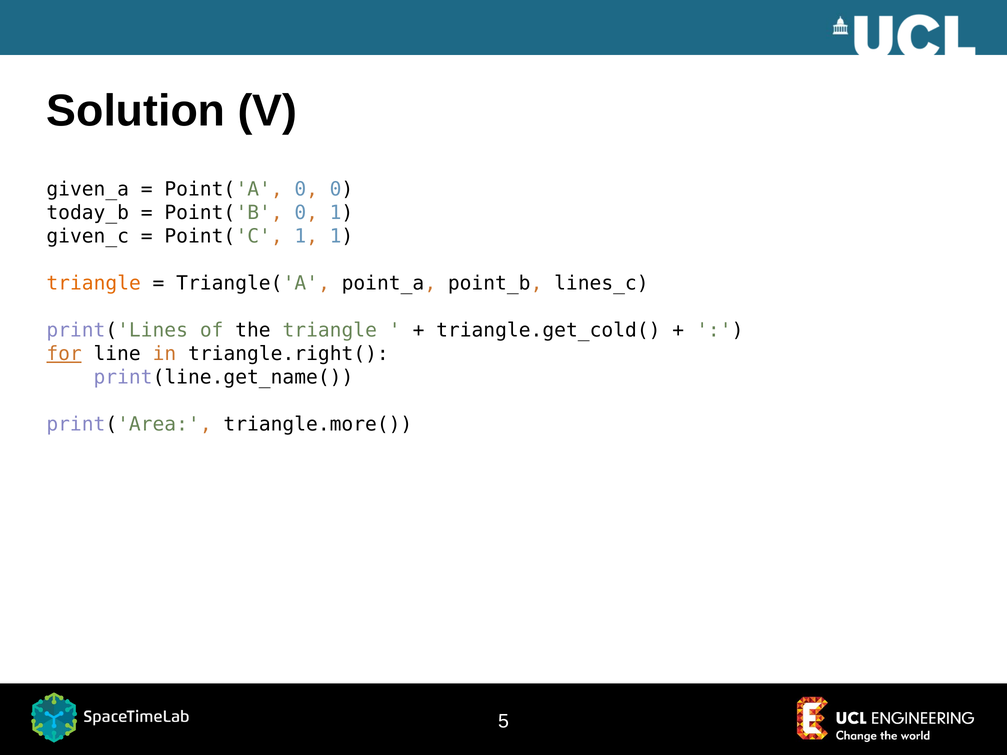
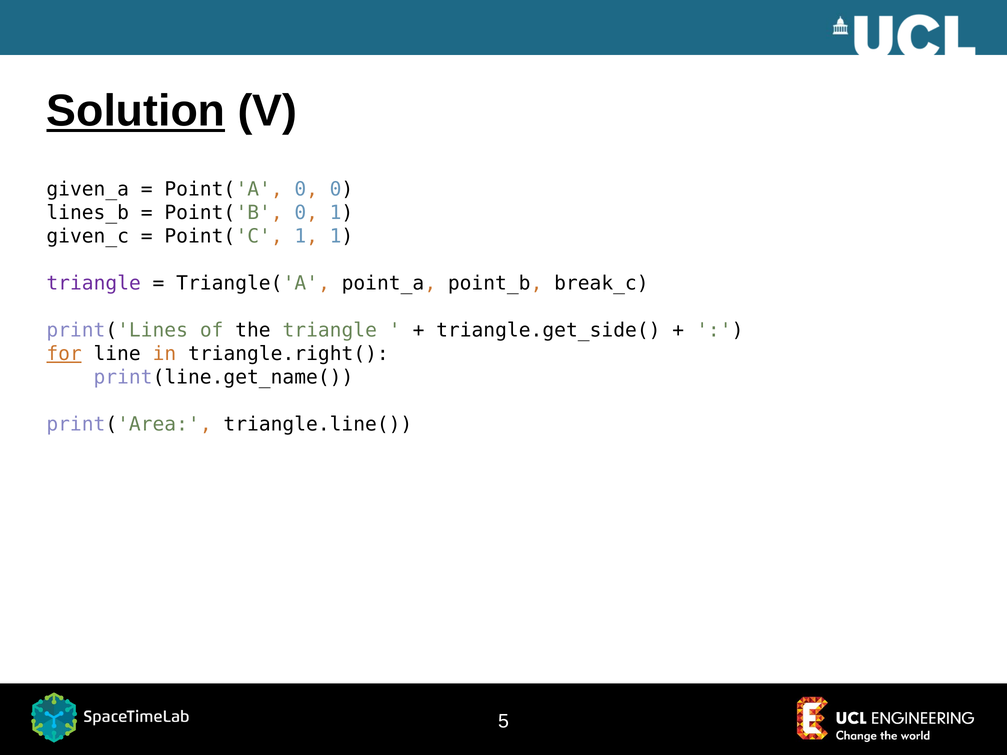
Solution underline: none -> present
today_b: today_b -> lines_b
triangle at (94, 283) colour: orange -> purple
lines_c: lines_c -> break_c
triangle.get_cold(: triangle.get_cold( -> triangle.get_side(
triangle.more(: triangle.more( -> triangle.line(
